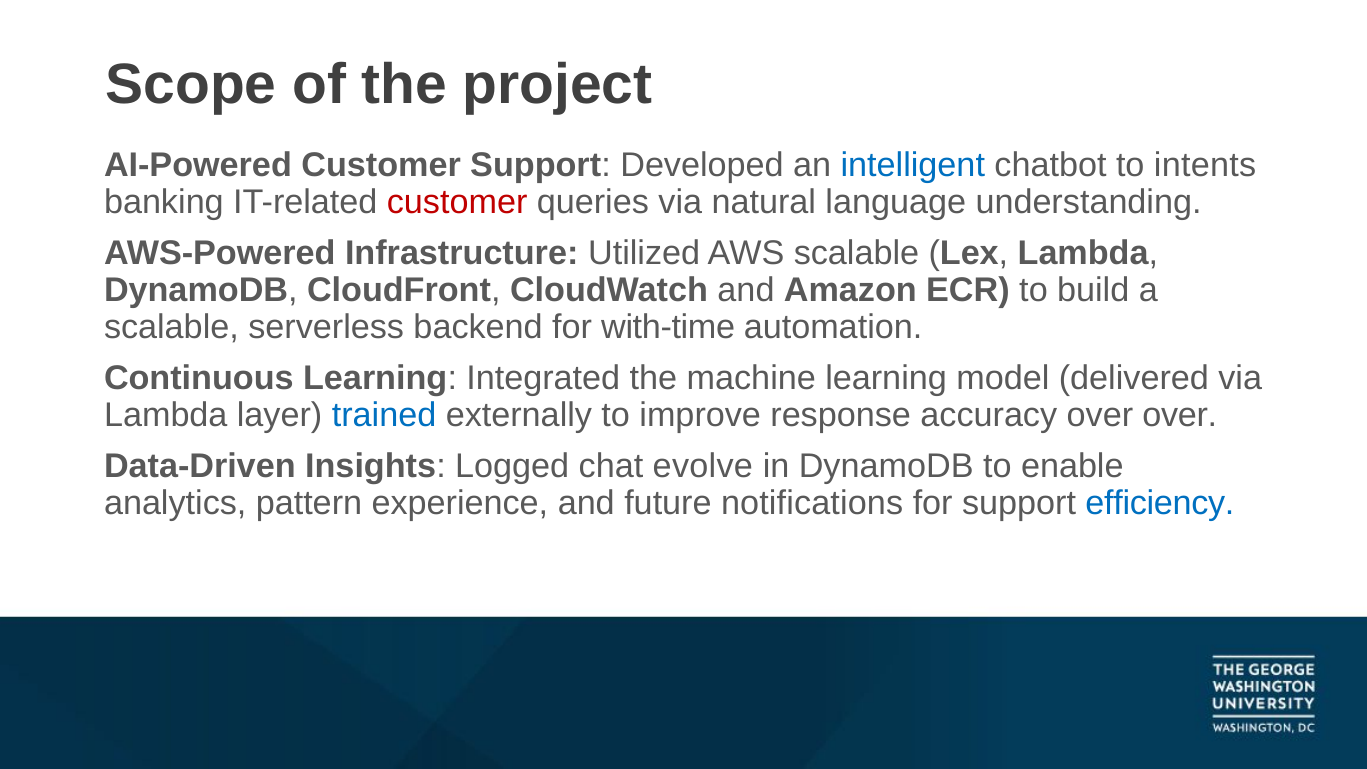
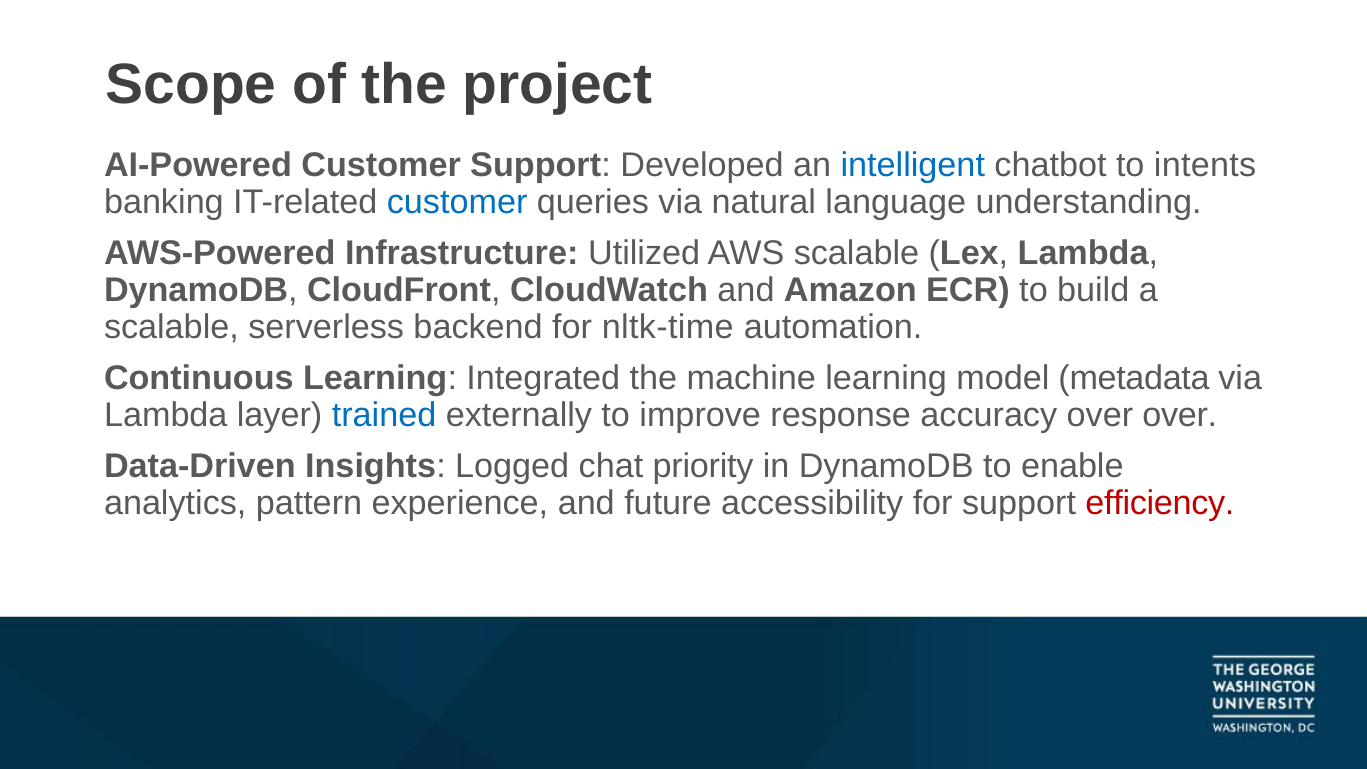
customer at (457, 202) colour: red -> blue
with-time: with-time -> nltk-time
delivered: delivered -> metadata
evolve: evolve -> priority
notifications: notifications -> accessibility
efficiency colour: blue -> red
